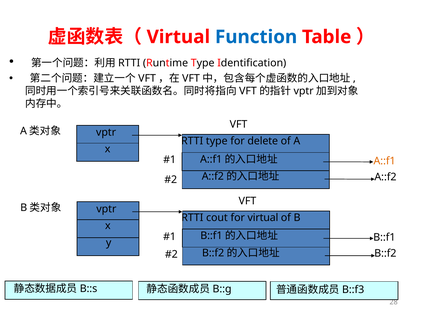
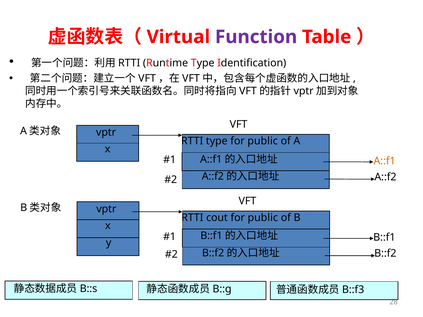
Function colour: blue -> purple
type for delete: delete -> public
virtual at (263, 218): virtual -> public
